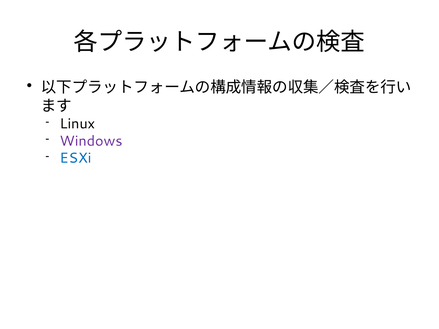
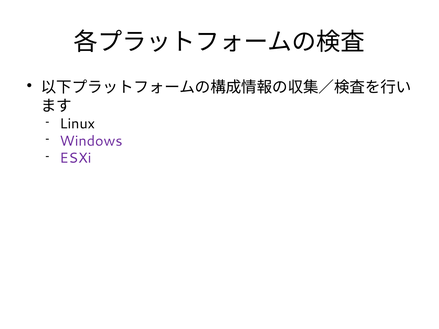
ESXi colour: blue -> purple
